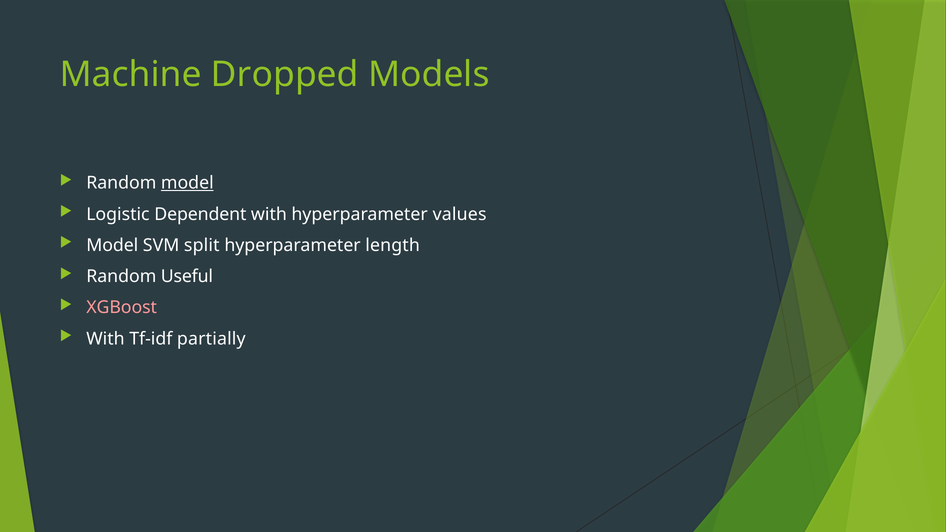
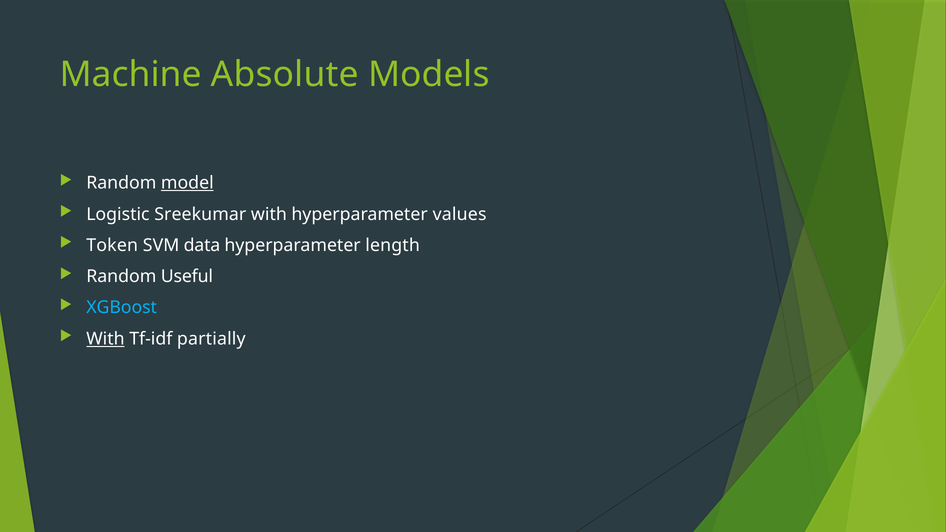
Dropped: Dropped -> Absolute
Dependent: Dependent -> Sreekumar
Model at (112, 245): Model -> Token
split: split -> data
XGBoost colour: pink -> light blue
With at (105, 339) underline: none -> present
